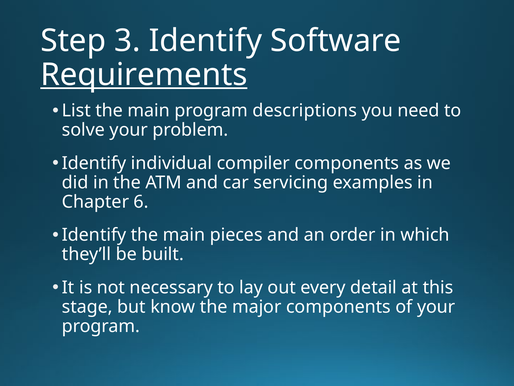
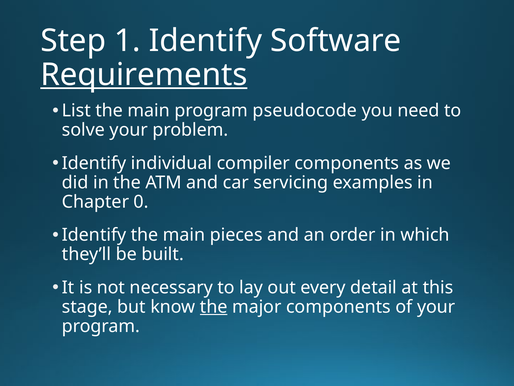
3: 3 -> 1
descriptions: descriptions -> pseudocode
6: 6 -> 0
the at (214, 306) underline: none -> present
